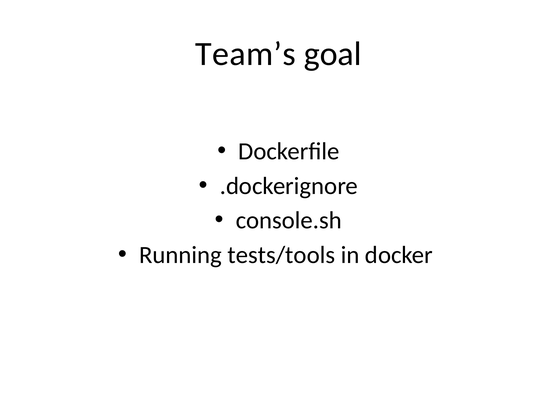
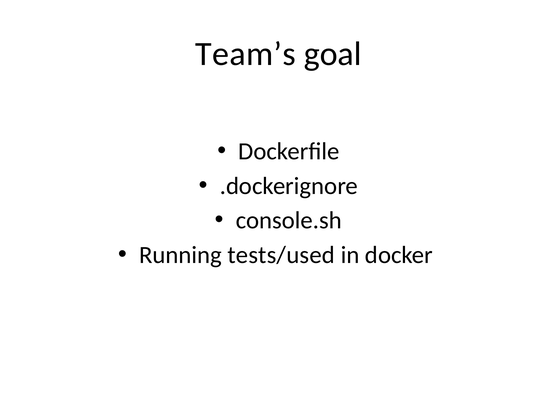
tests/tools: tests/tools -> tests/used
